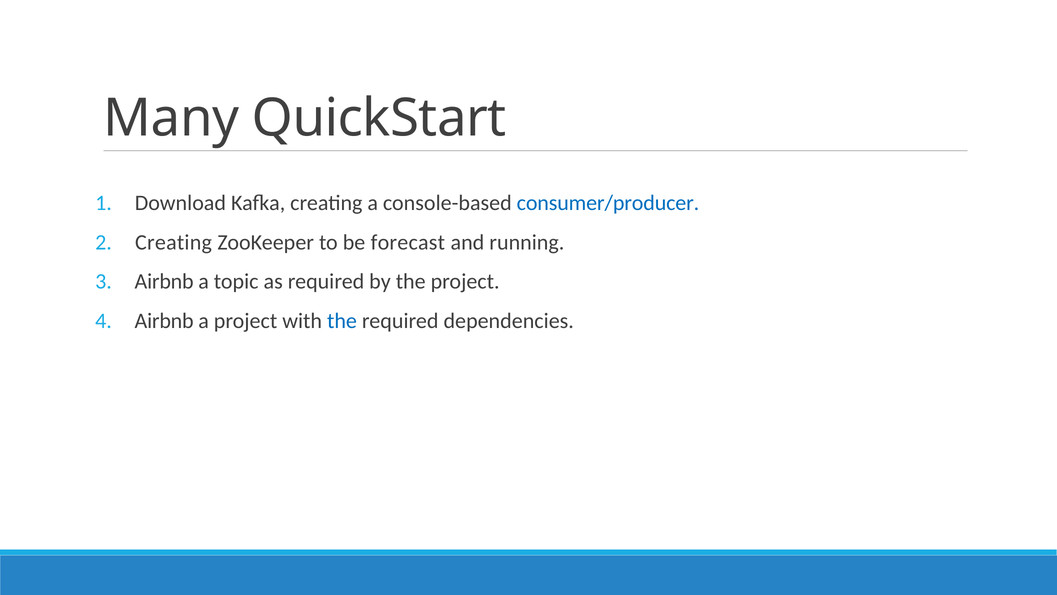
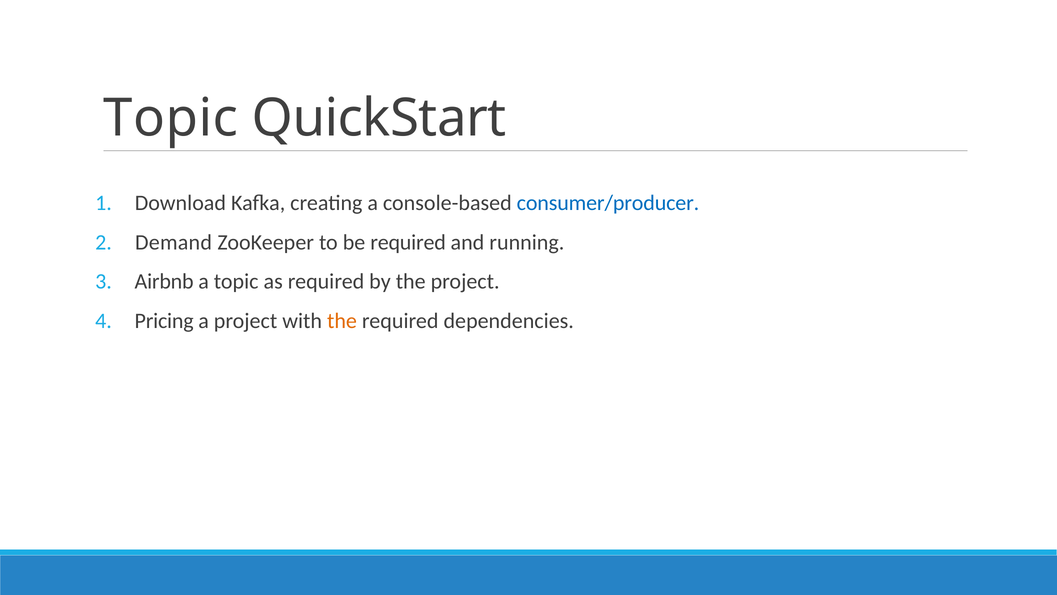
Many at (171, 118): Many -> Topic
Creating at (174, 242): Creating -> Demand
be forecast: forecast -> required
Airbnb at (164, 320): Airbnb -> Pricing
the at (342, 320) colour: blue -> orange
